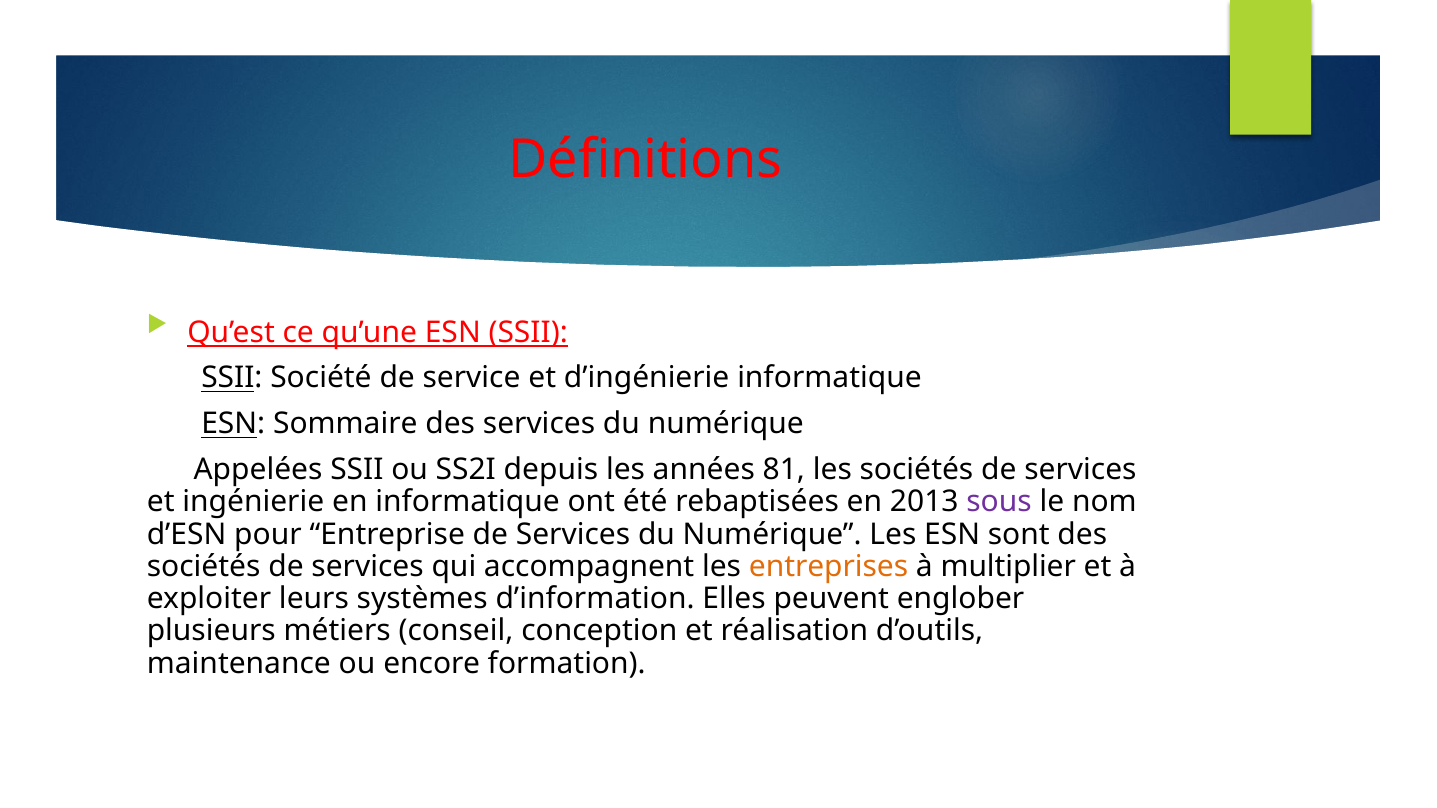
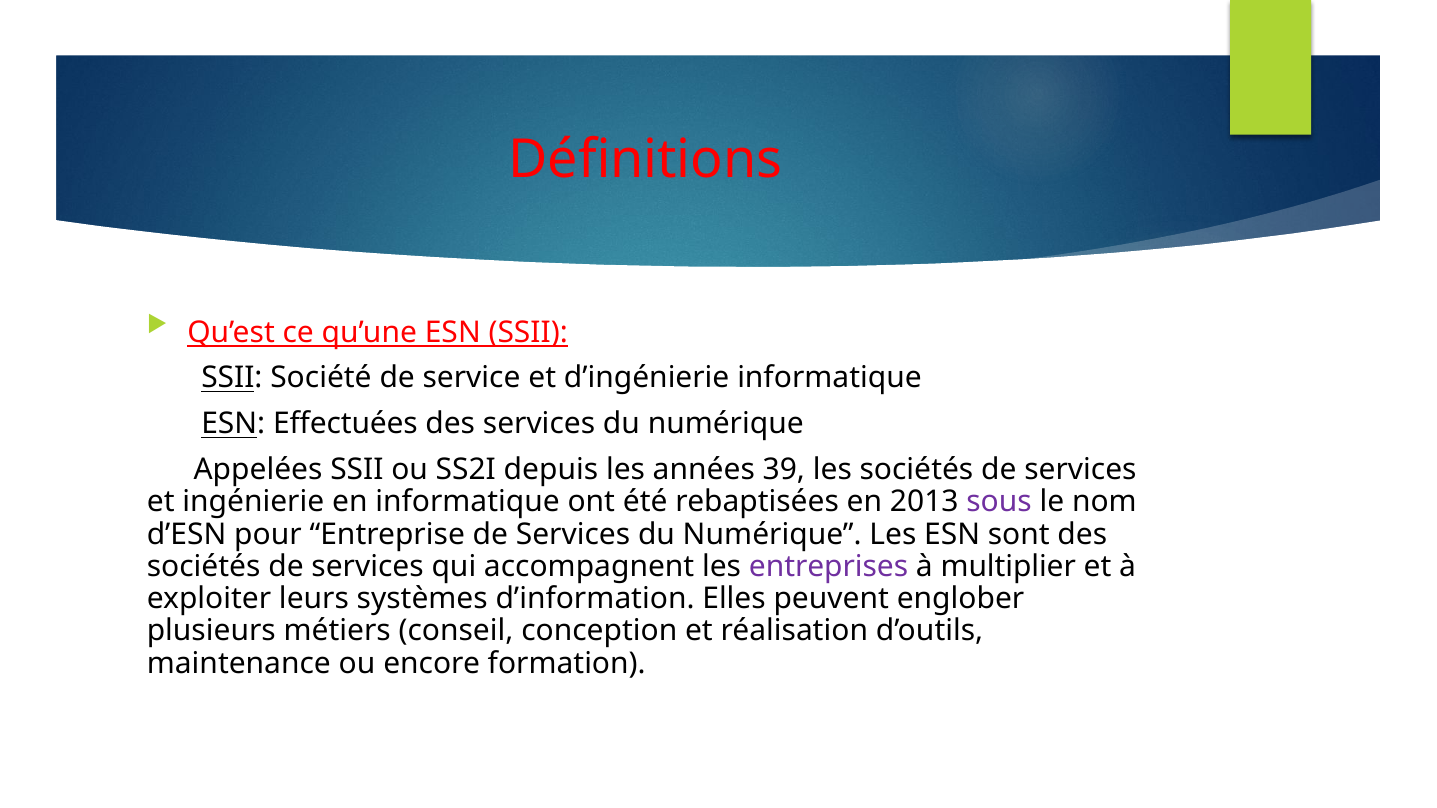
Sommaire: Sommaire -> Effectuées
81: 81 -> 39
entreprises colour: orange -> purple
